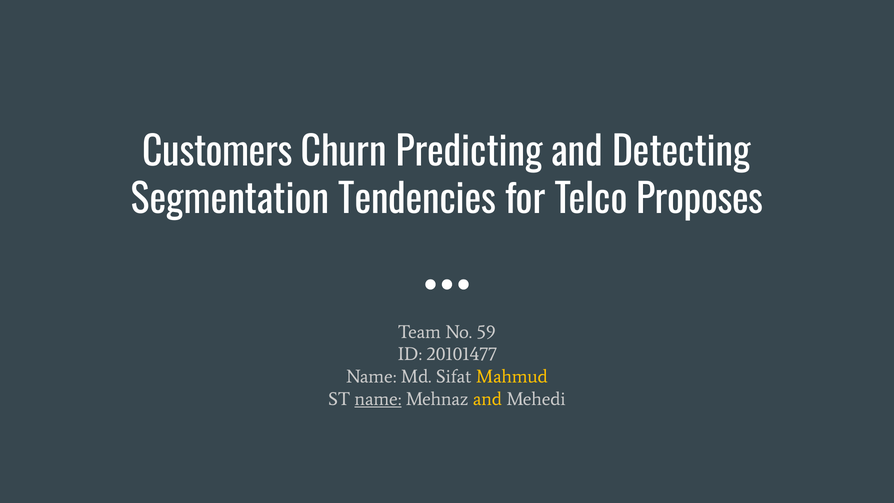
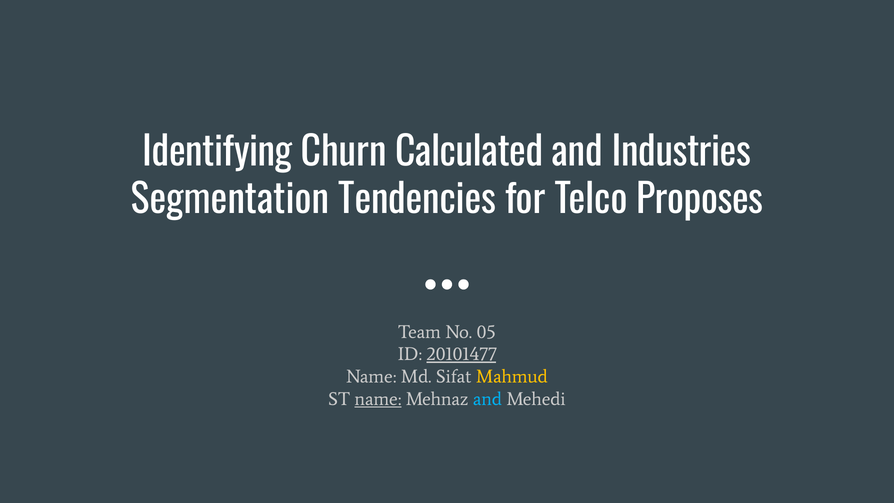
Customers: Customers -> Identifying
Predicting: Predicting -> Calculated
Detecting: Detecting -> Industries
59: 59 -> 05
20101477 underline: none -> present
and at (487, 399) colour: yellow -> light blue
